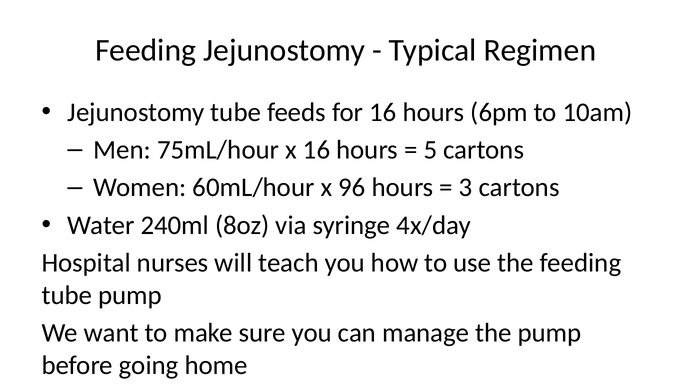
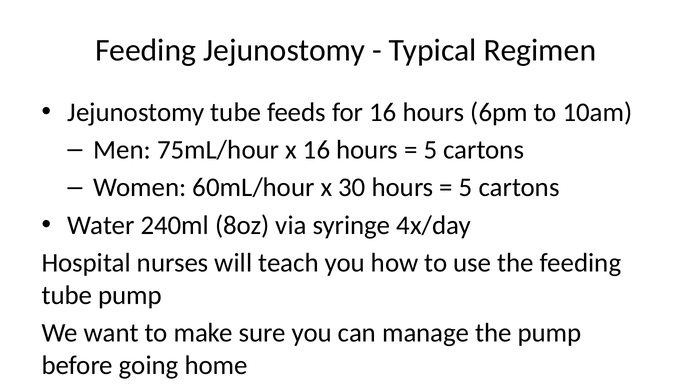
96: 96 -> 30
3 at (466, 188): 3 -> 5
